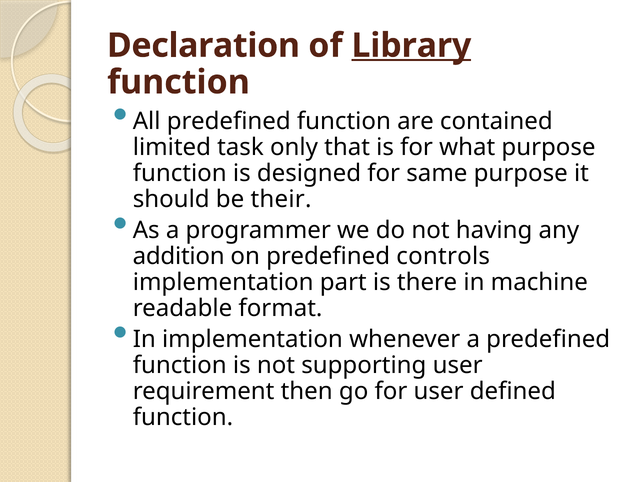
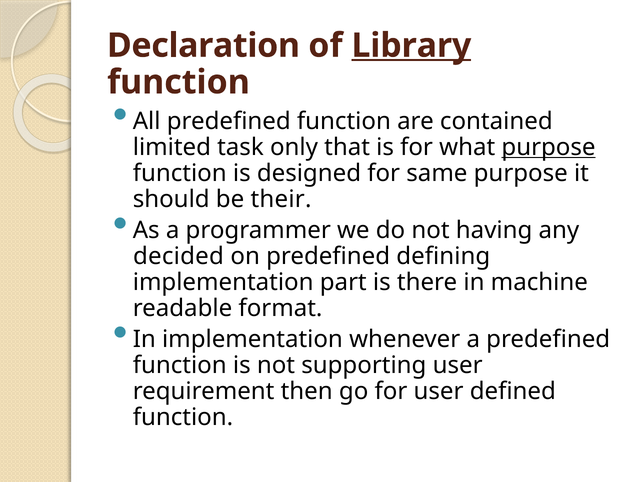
purpose at (548, 147) underline: none -> present
addition: addition -> decided
controls: controls -> defining
